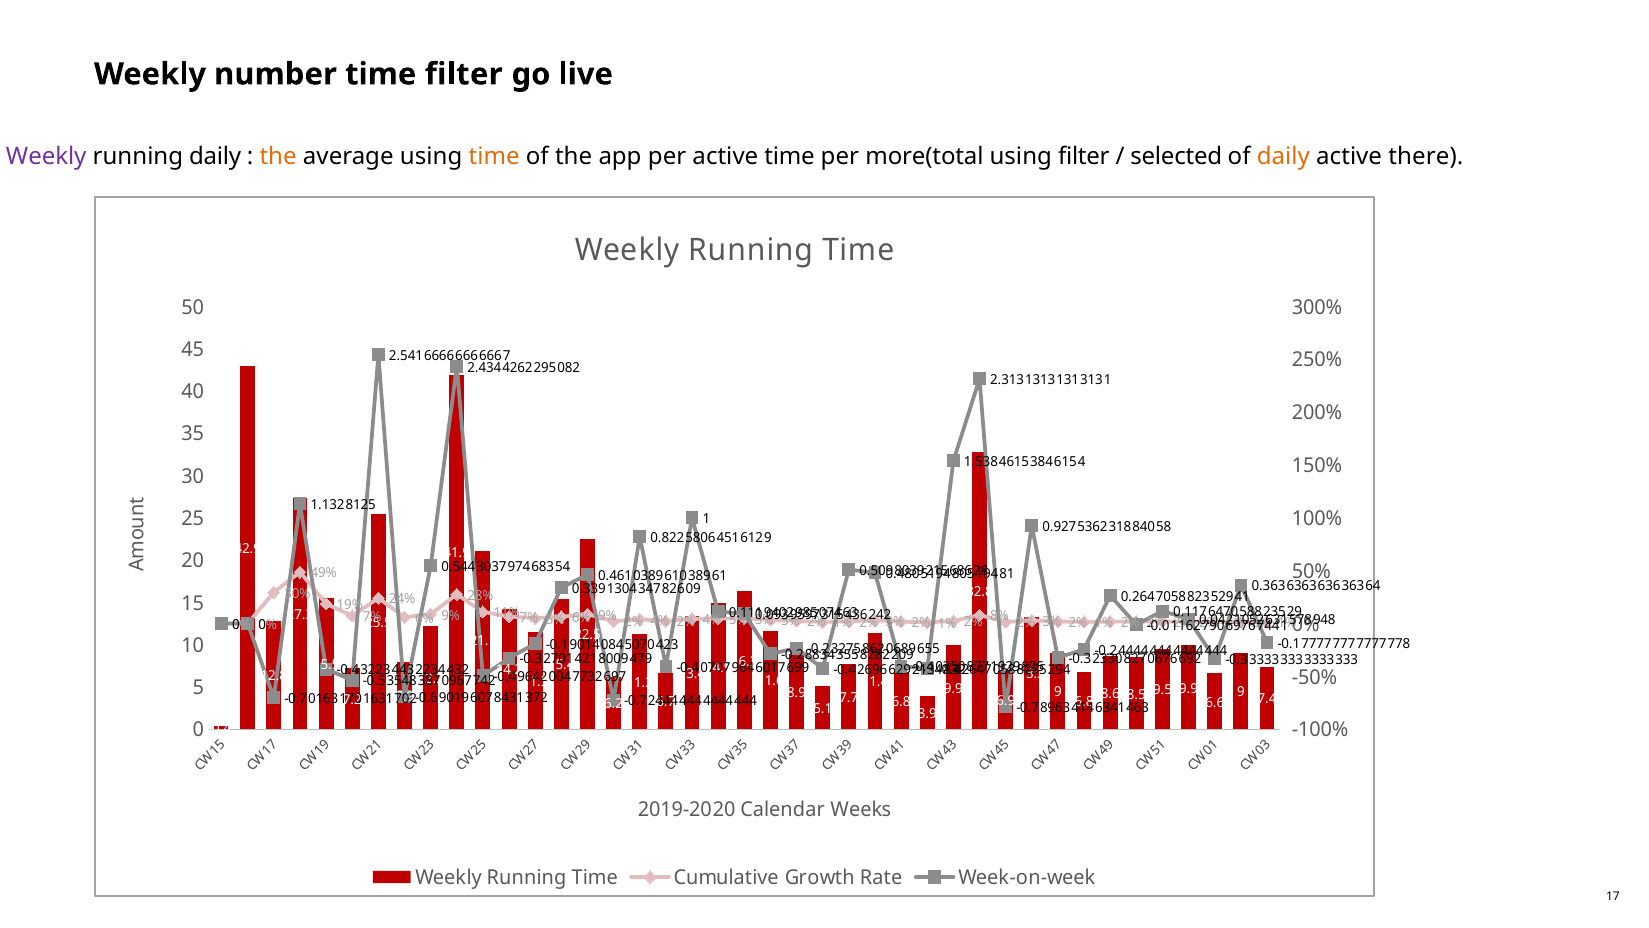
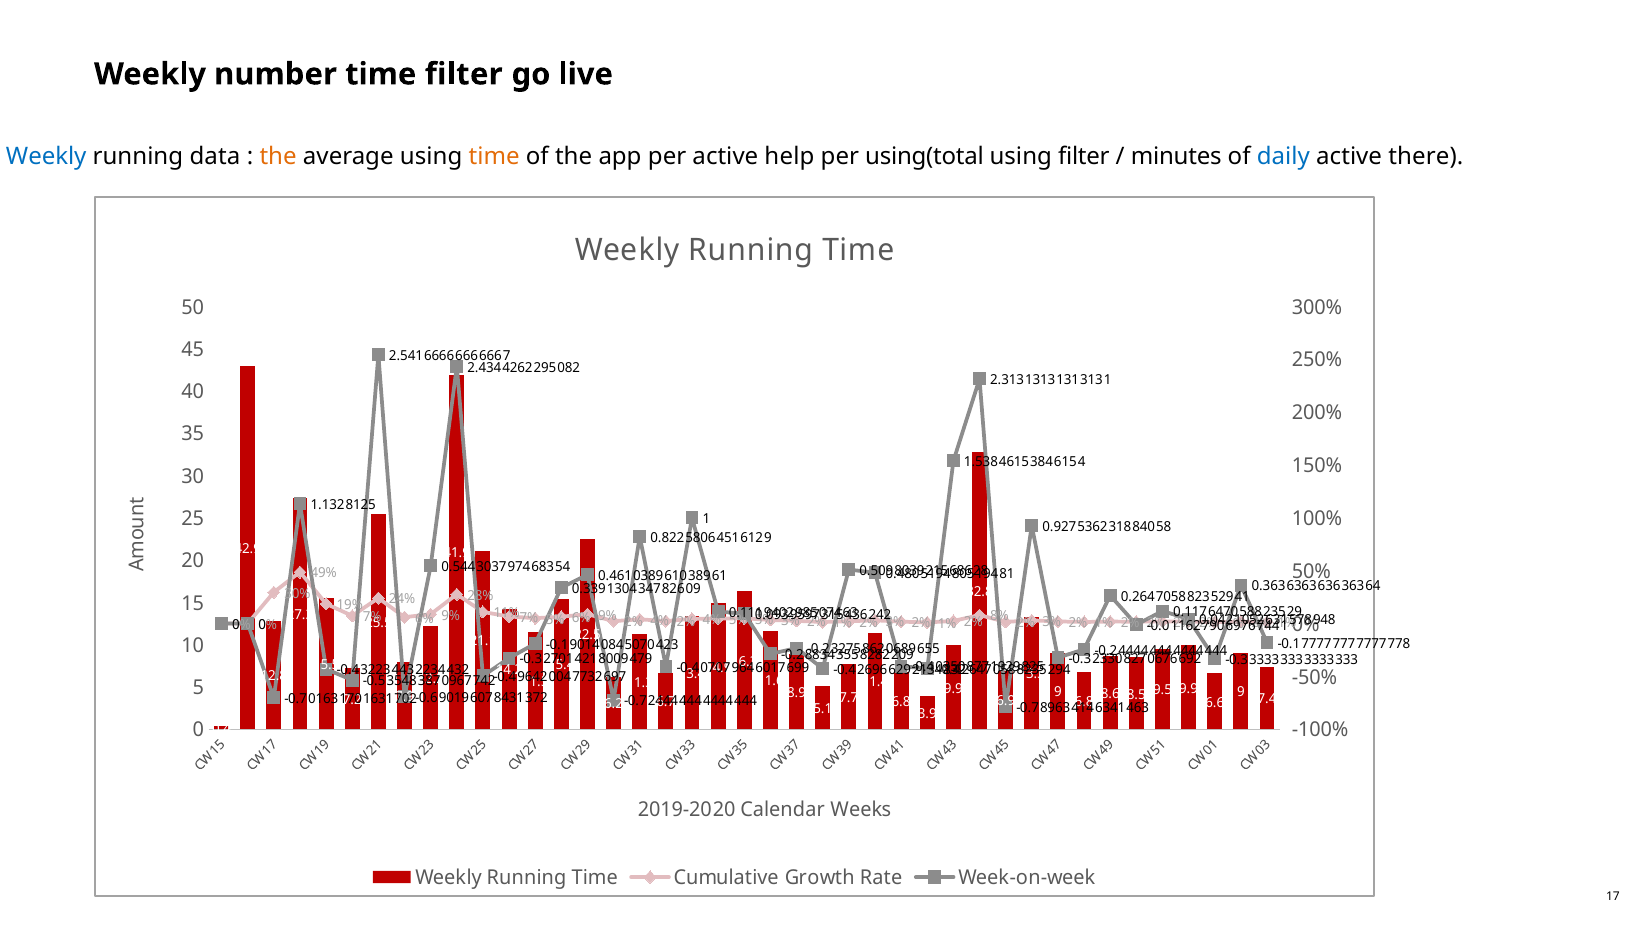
Weekly at (46, 156) colour: purple -> blue
running daily: daily -> data
active time: time -> help
more(total: more(total -> using(total
selected: selected -> minutes
daily at (1283, 156) colour: orange -> blue
